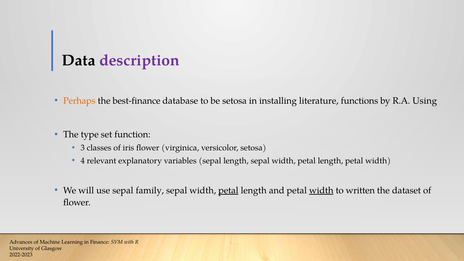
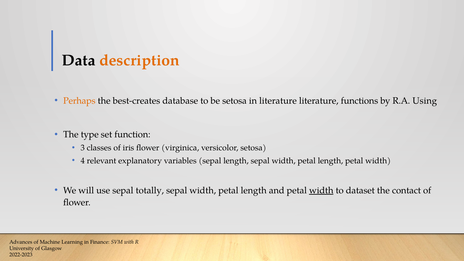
description colour: purple -> orange
best-finance: best-finance -> best-creates
in installing: installing -> literature
family: family -> totally
petal at (228, 190) underline: present -> none
written: written -> dataset
dataset: dataset -> contact
